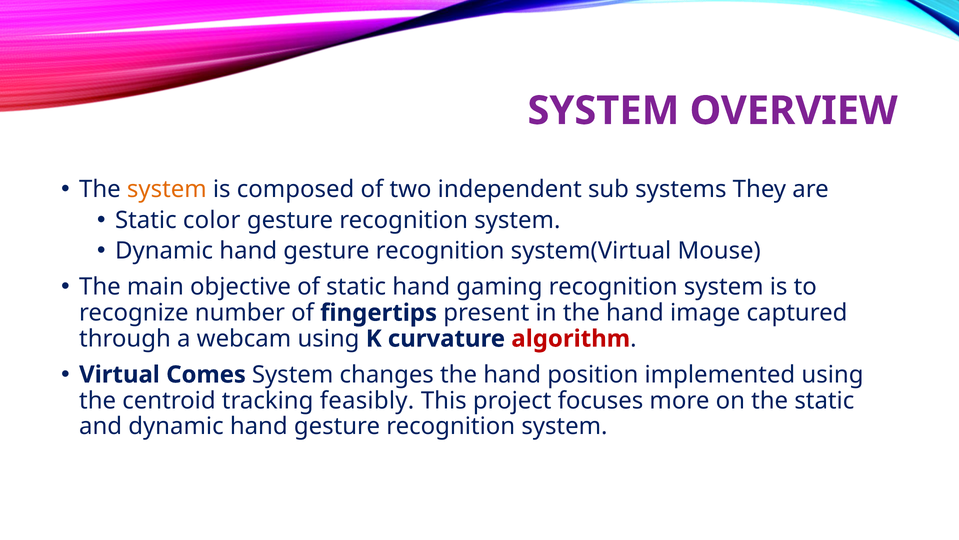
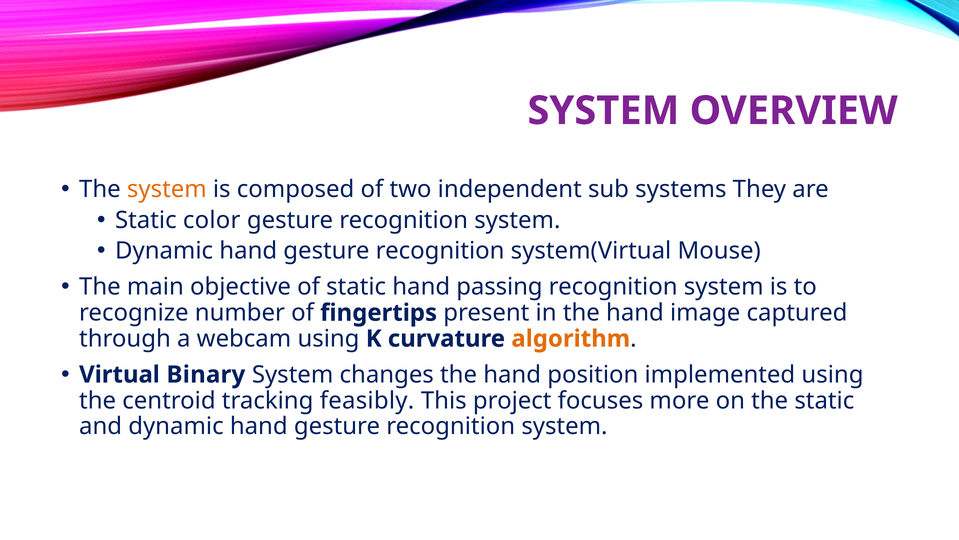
gaming: gaming -> passing
algorithm colour: red -> orange
Comes: Comes -> Binary
